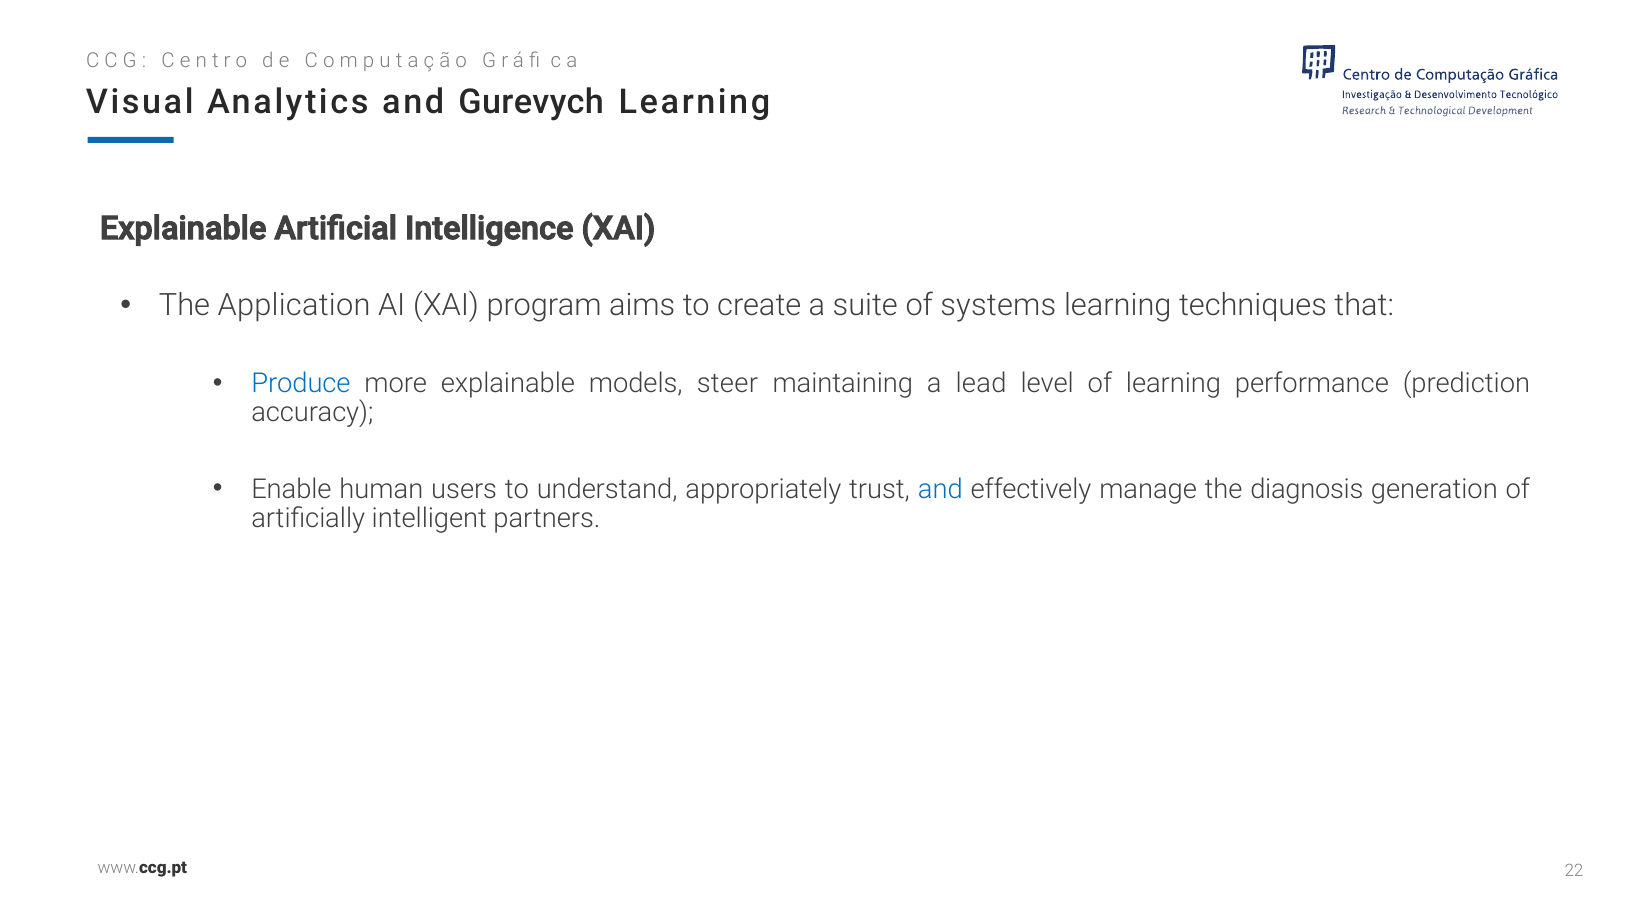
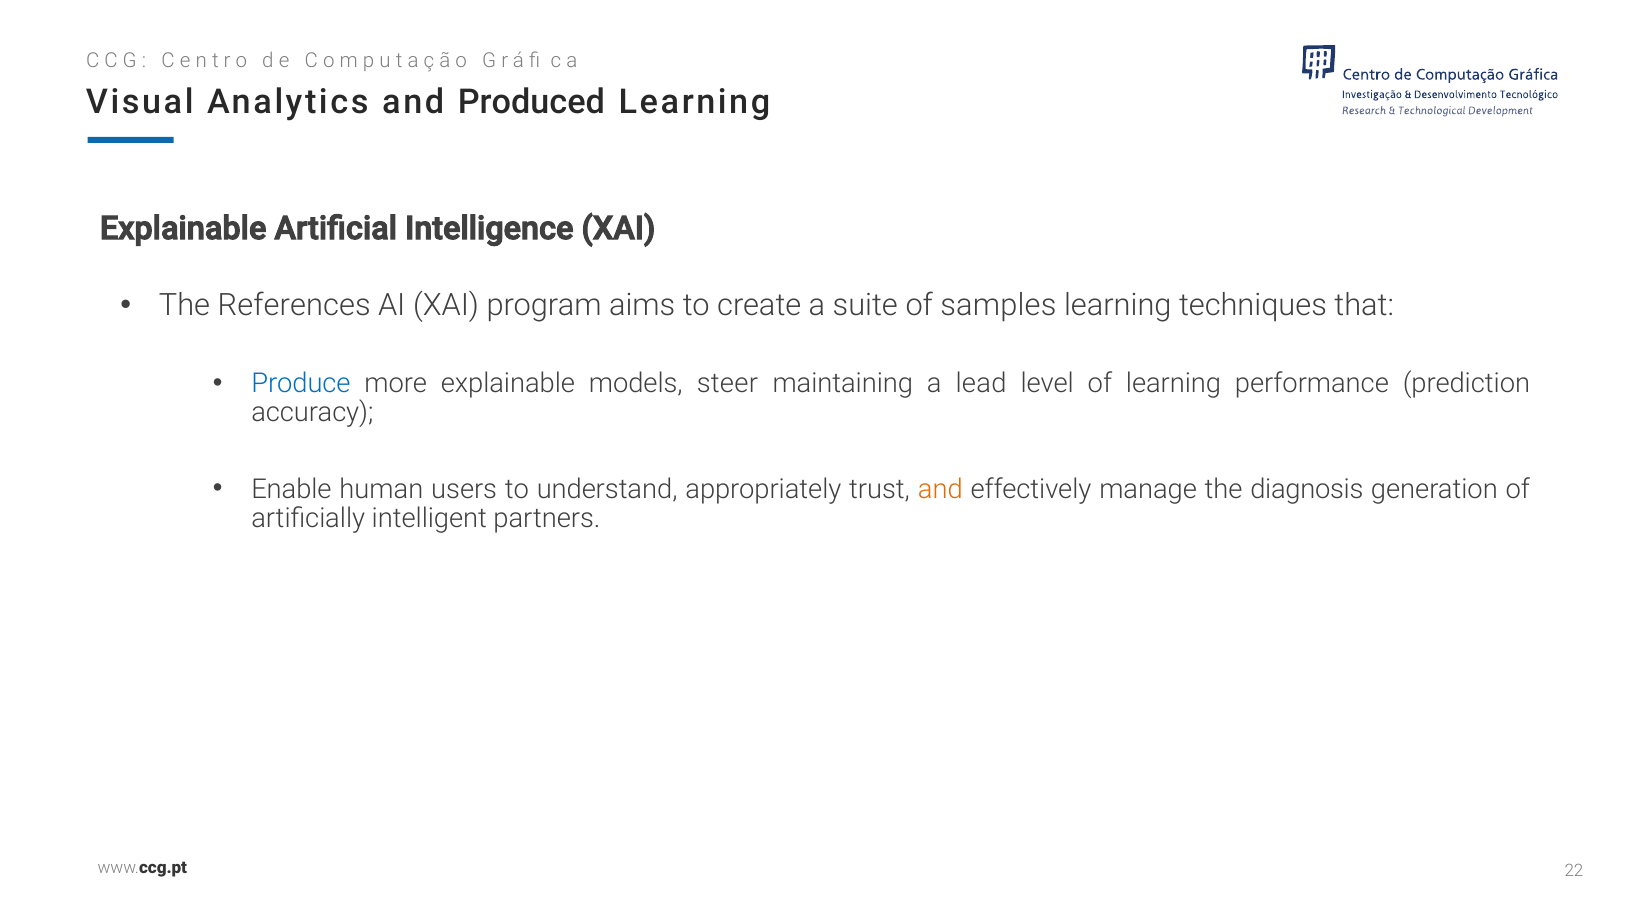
Gurevych: Gurevych -> Produced
Application: Application -> References
systems: systems -> samples
and at (940, 489) colour: blue -> orange
